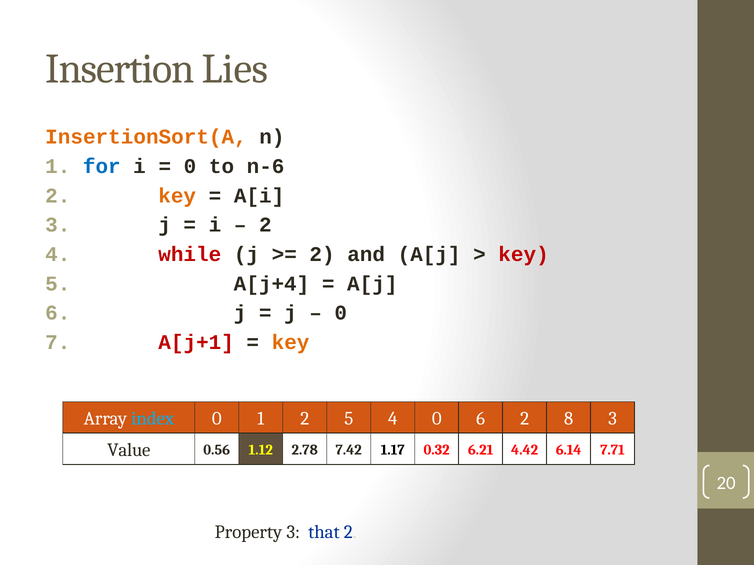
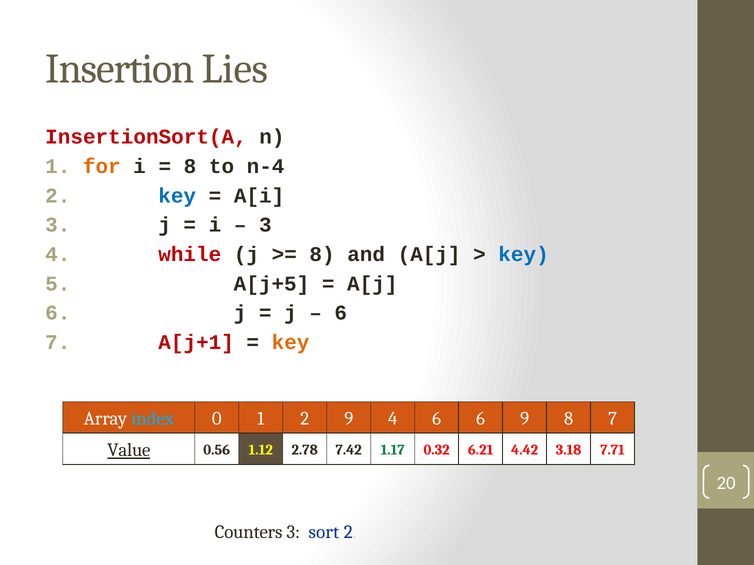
InsertionSort(A colour: orange -> red
for colour: blue -> orange
0 at (190, 167): 0 -> 8
n-6: n-6 -> n-4
key at (177, 196) colour: orange -> blue
2 at (265, 225): 2 -> 3
2 at (322, 255): 2 -> 8
key at (524, 255) colour: red -> blue
A[j+4: A[j+4 -> A[j+5
0 at (341, 313): 0 -> 6
2 5: 5 -> 9
4 0: 0 -> 6
6 2: 2 -> 9
8 3: 3 -> 7
Value underline: none -> present
1.17 colour: black -> green
6.14: 6.14 -> 3.18
Property: Property -> Counters
that: that -> sort
